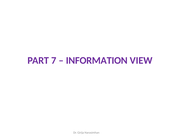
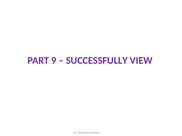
7: 7 -> 9
INFORMATION: INFORMATION -> SUCCESSFULLY
